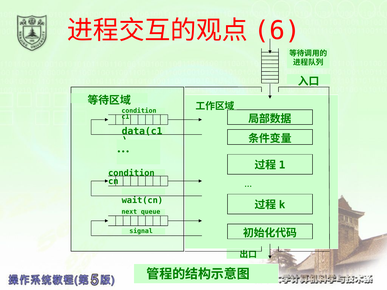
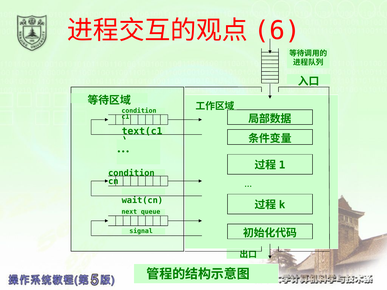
data(c1: data(c1 -> text(c1
